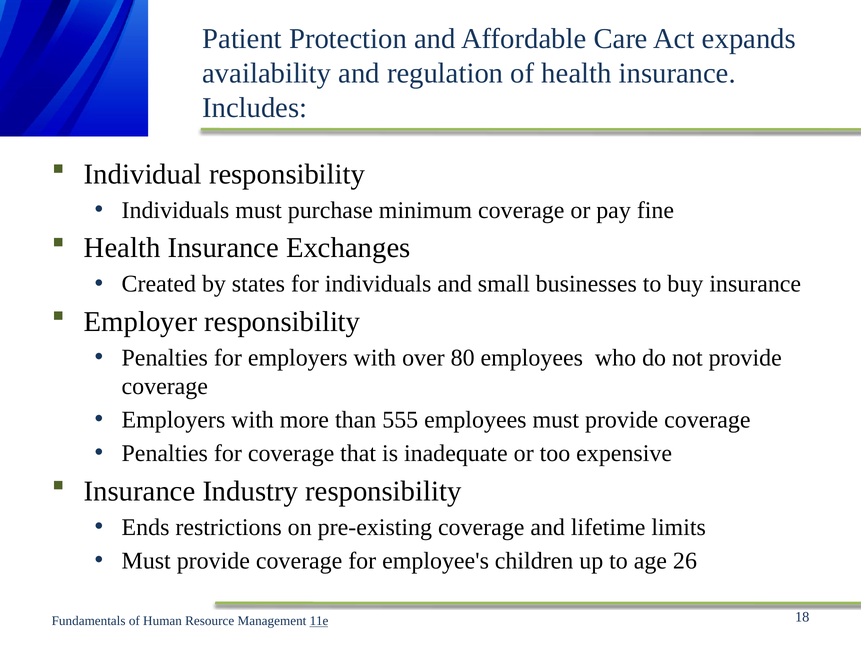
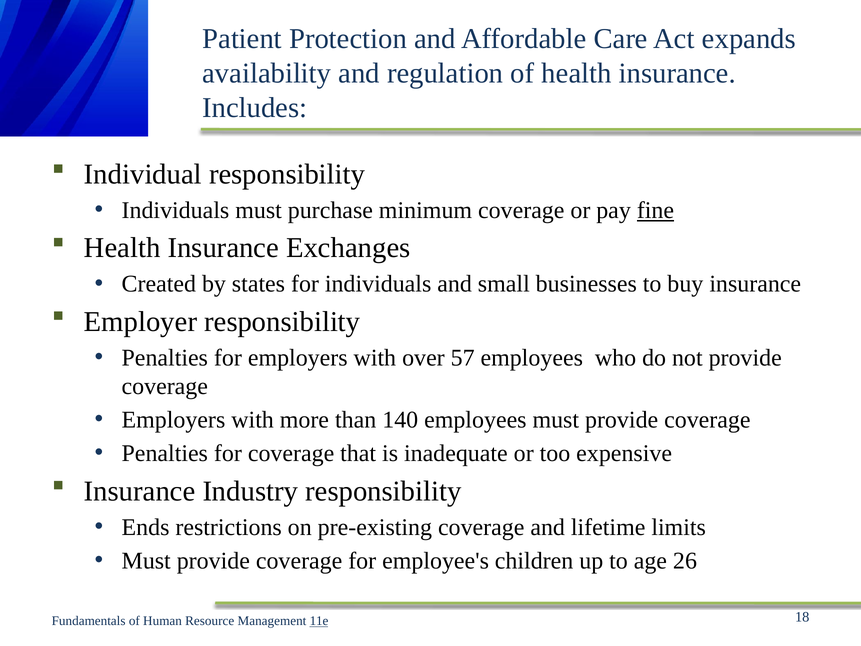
fine underline: none -> present
80: 80 -> 57
555: 555 -> 140
